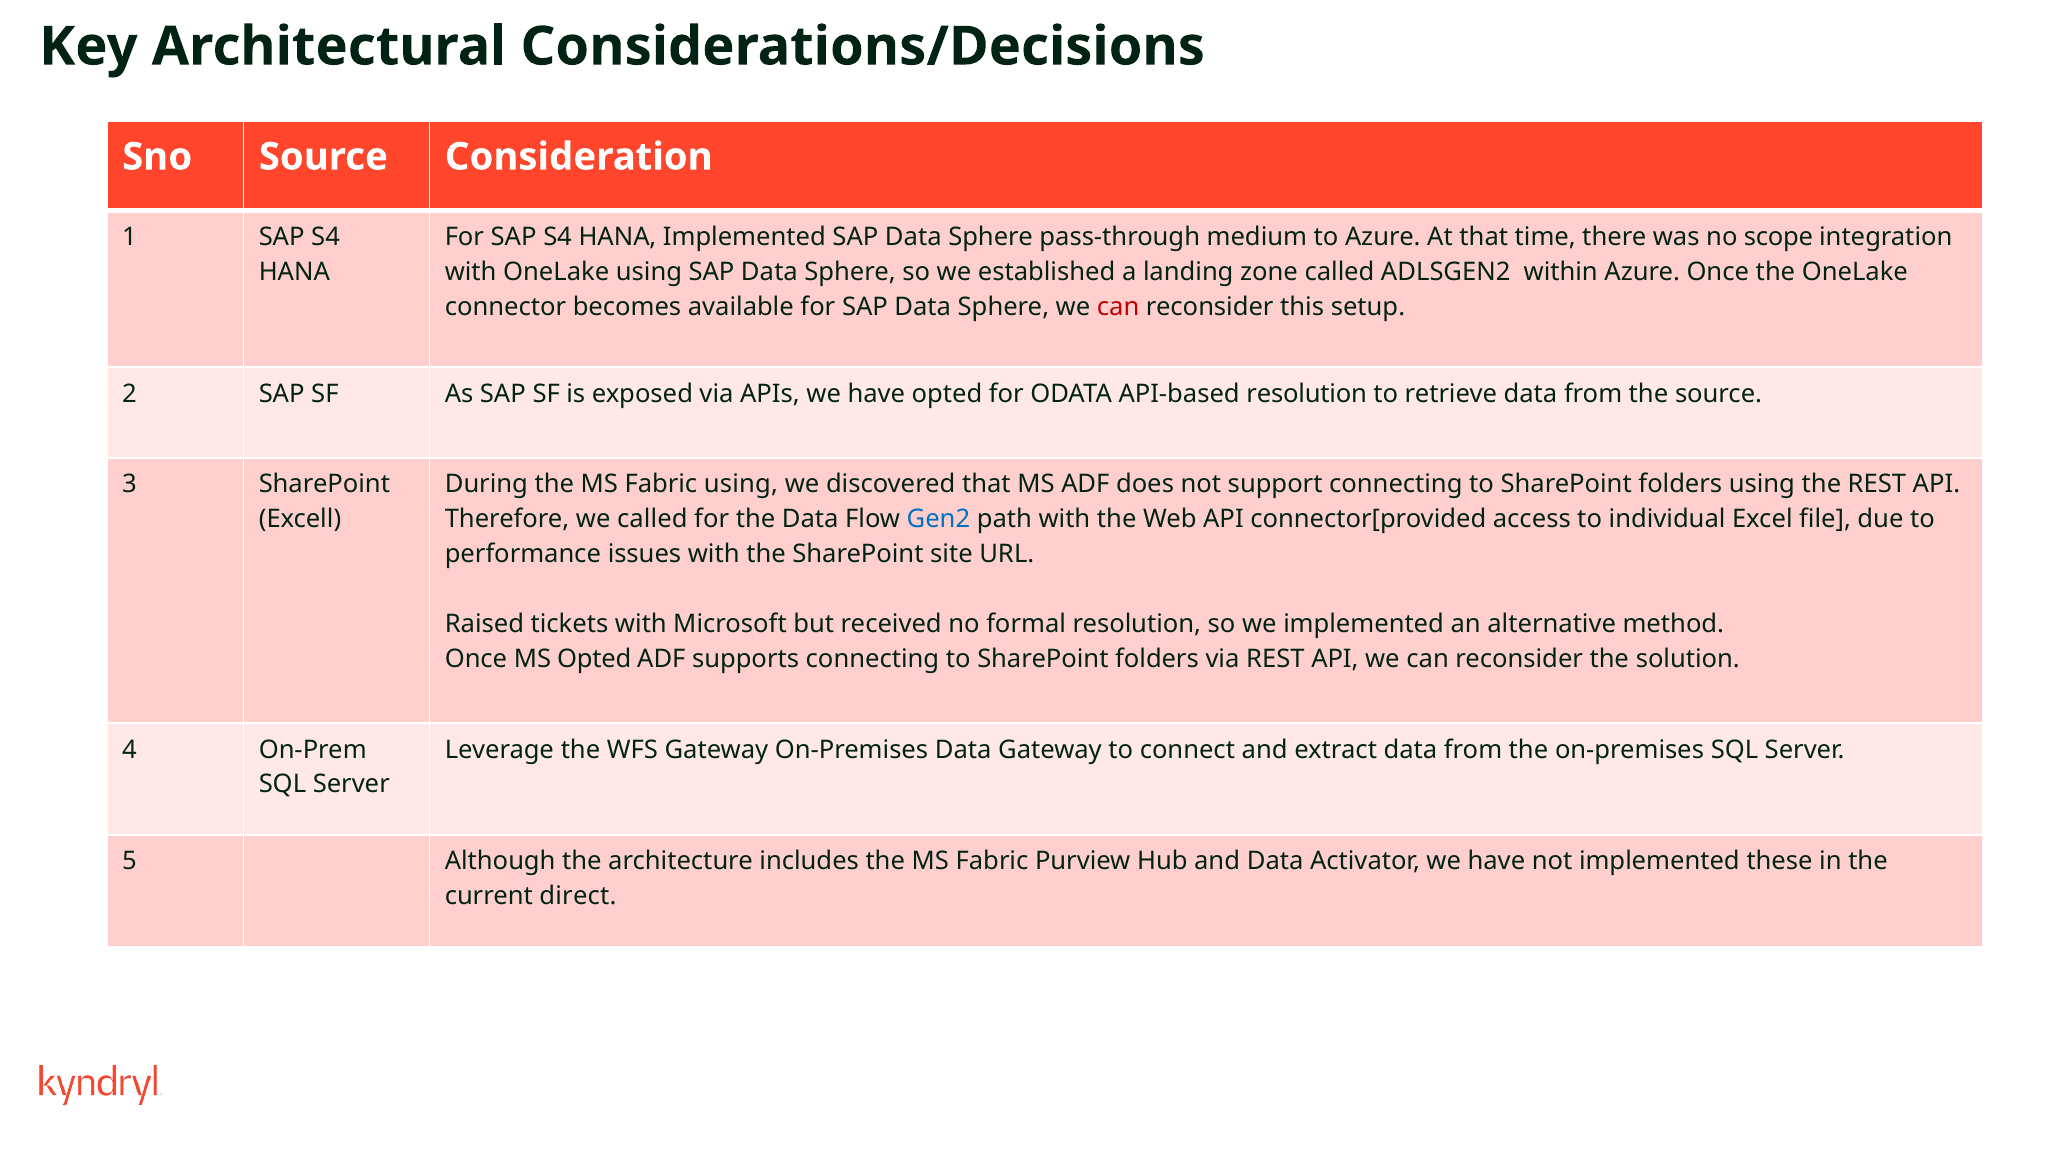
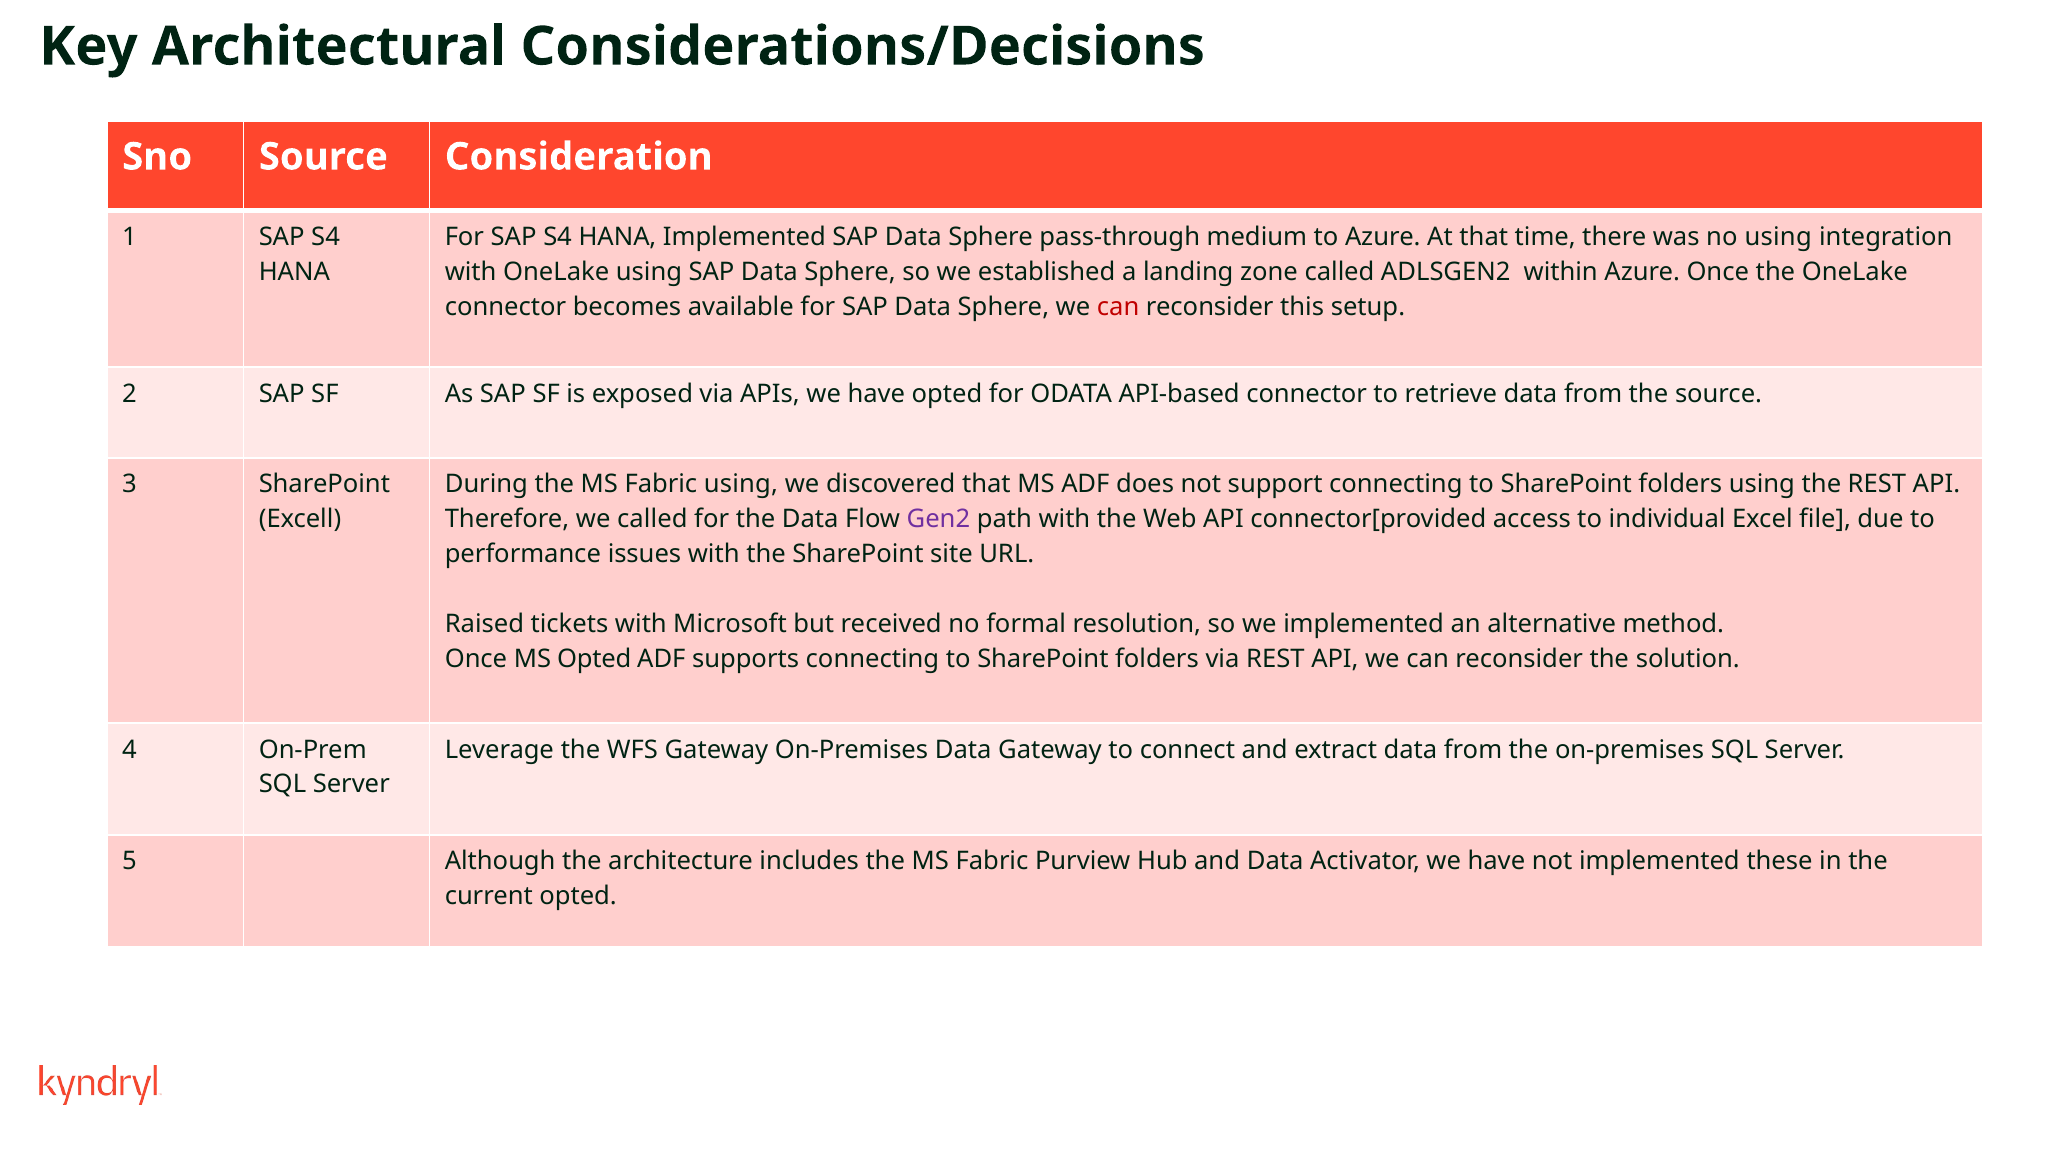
no scope: scope -> using
API-based resolution: resolution -> connector
Gen2 colour: blue -> purple
current direct: direct -> opted
